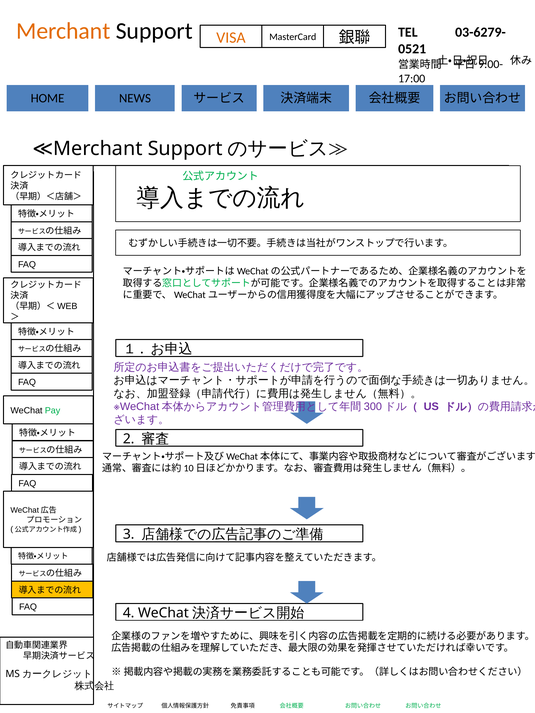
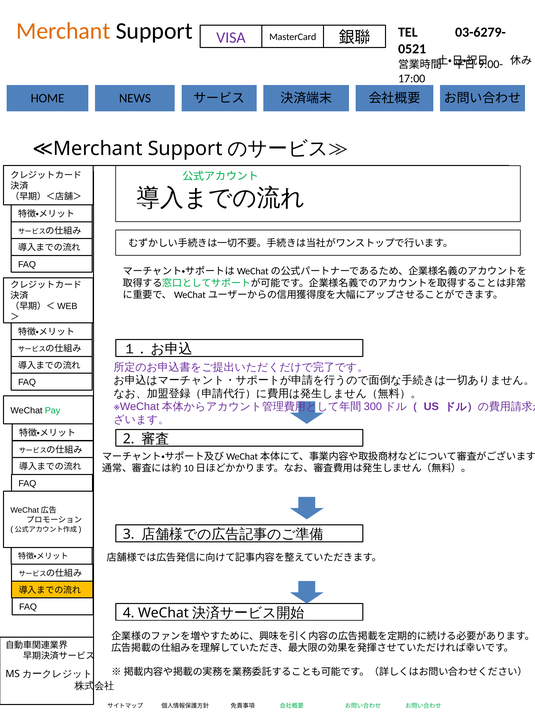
VISA colour: orange -> purple
